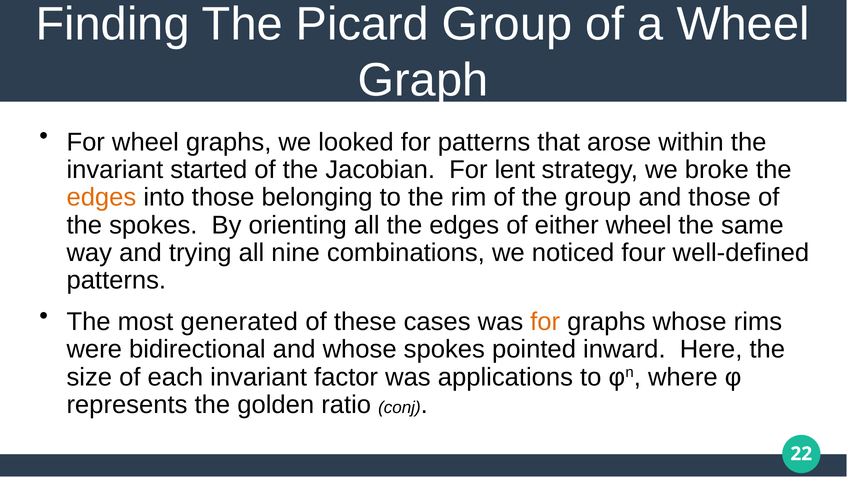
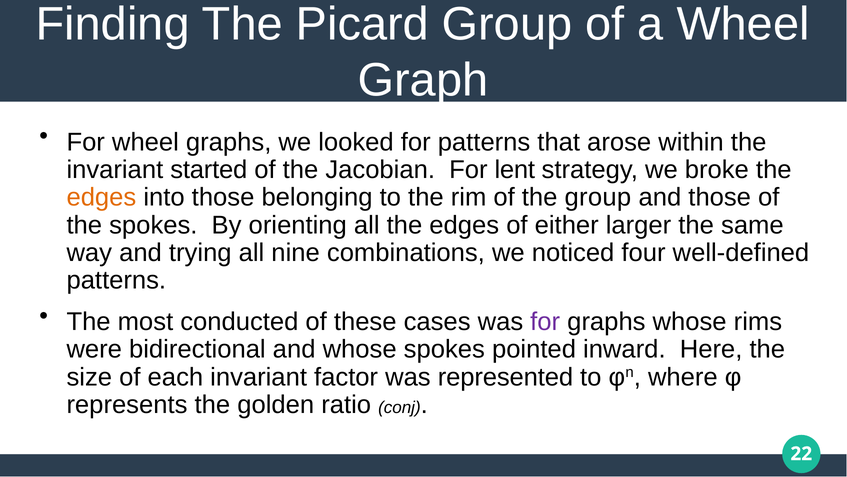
either wheel: wheel -> larger
generated: generated -> conducted
for at (545, 321) colour: orange -> purple
applications: applications -> represented
